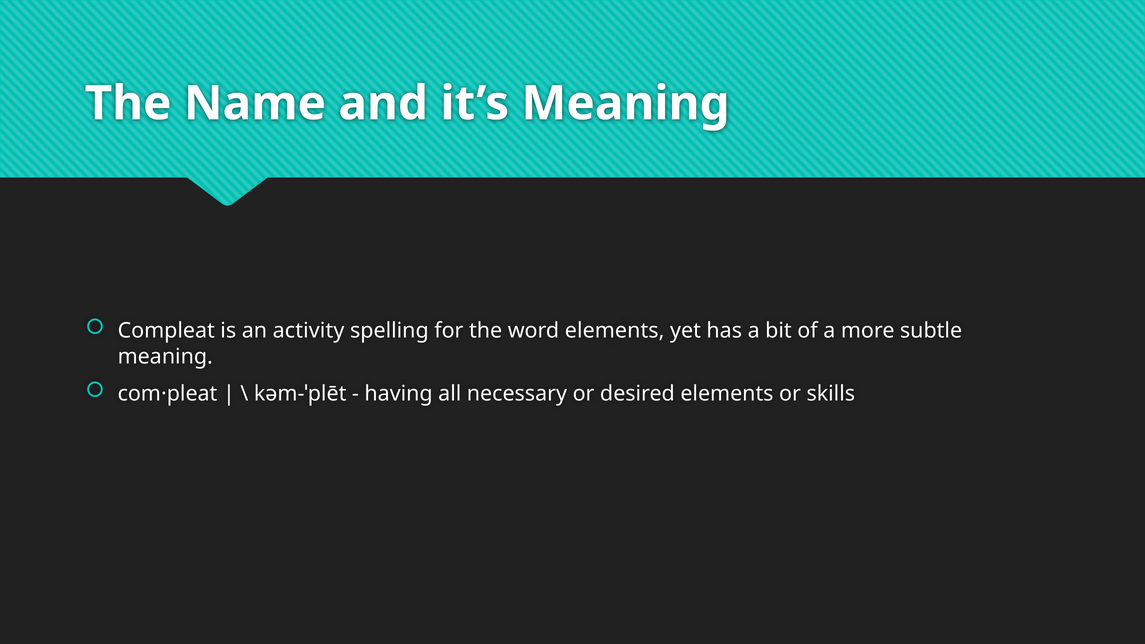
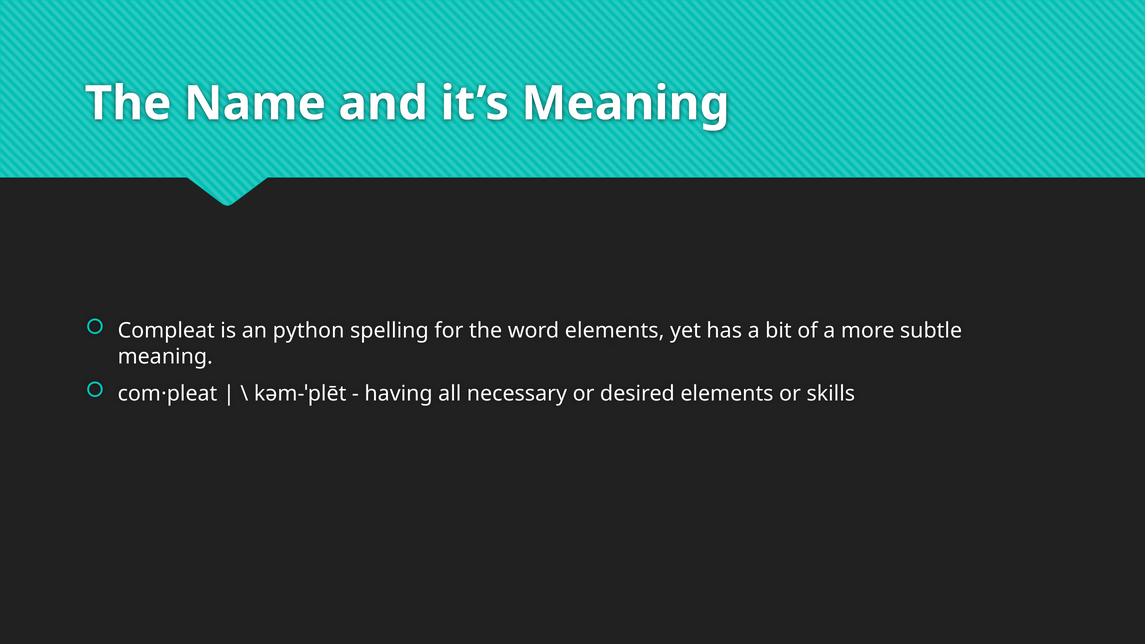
activity: activity -> python
